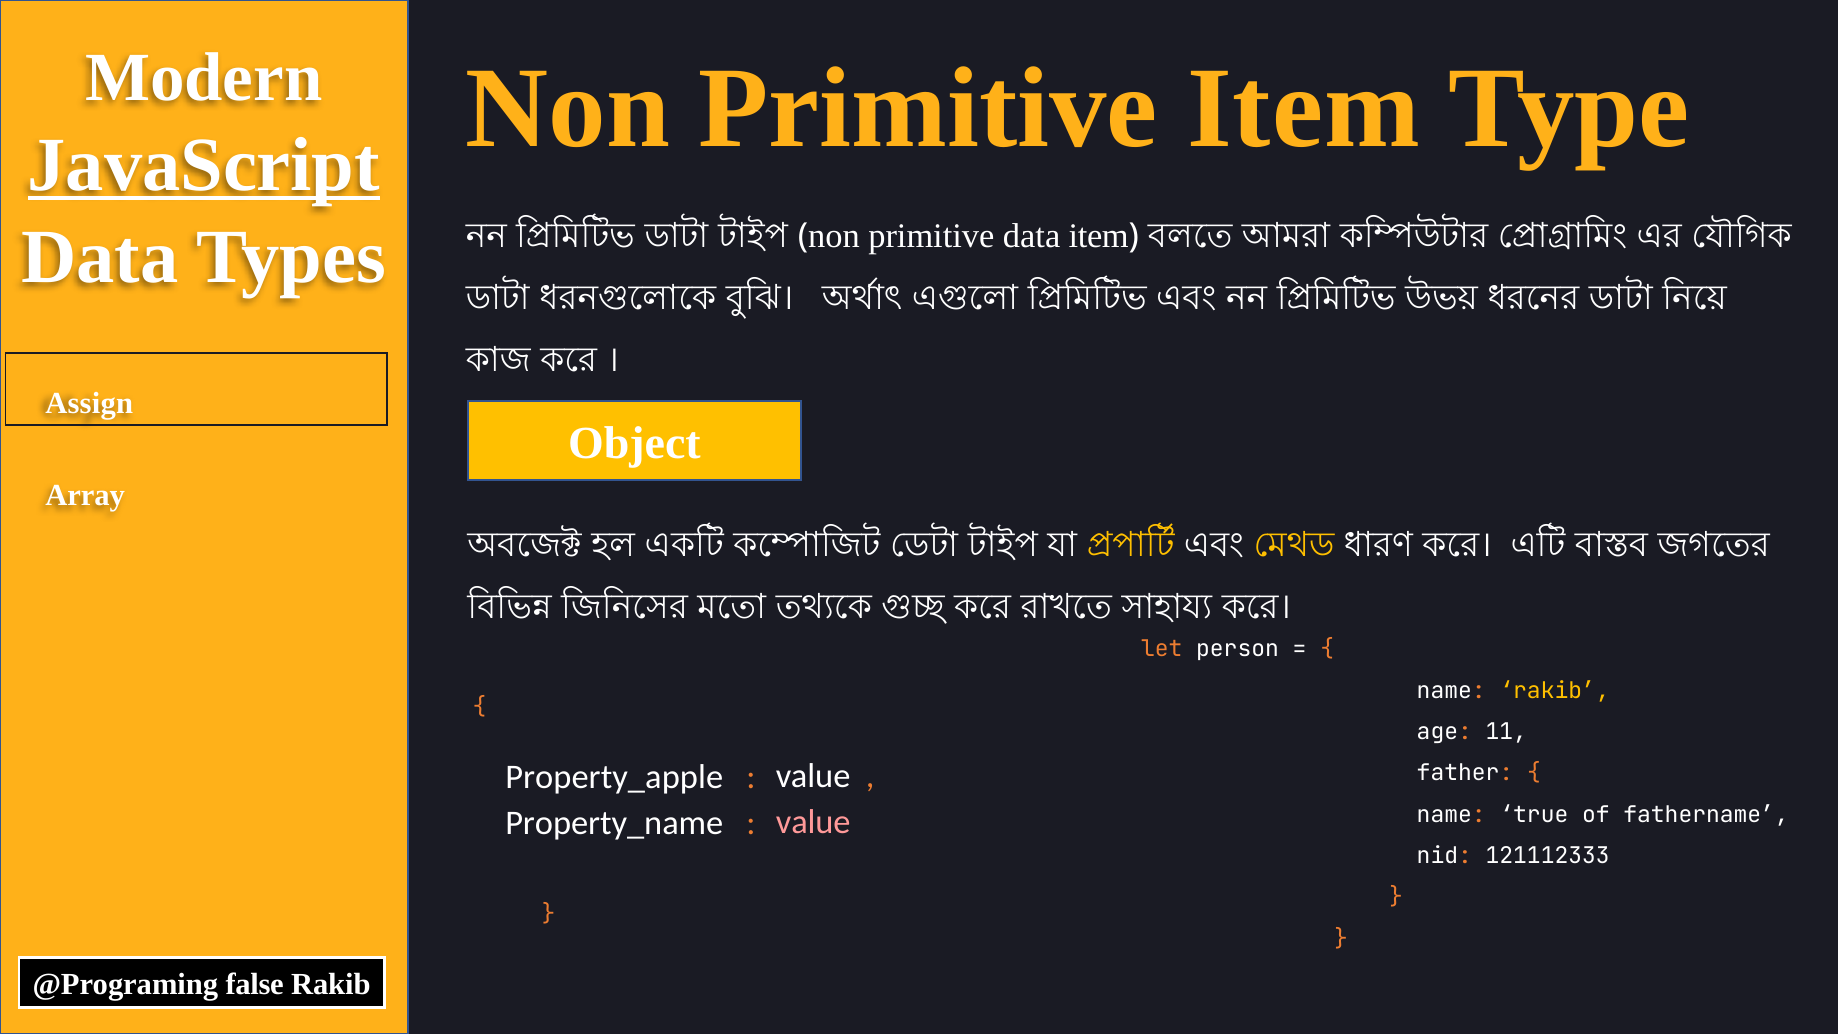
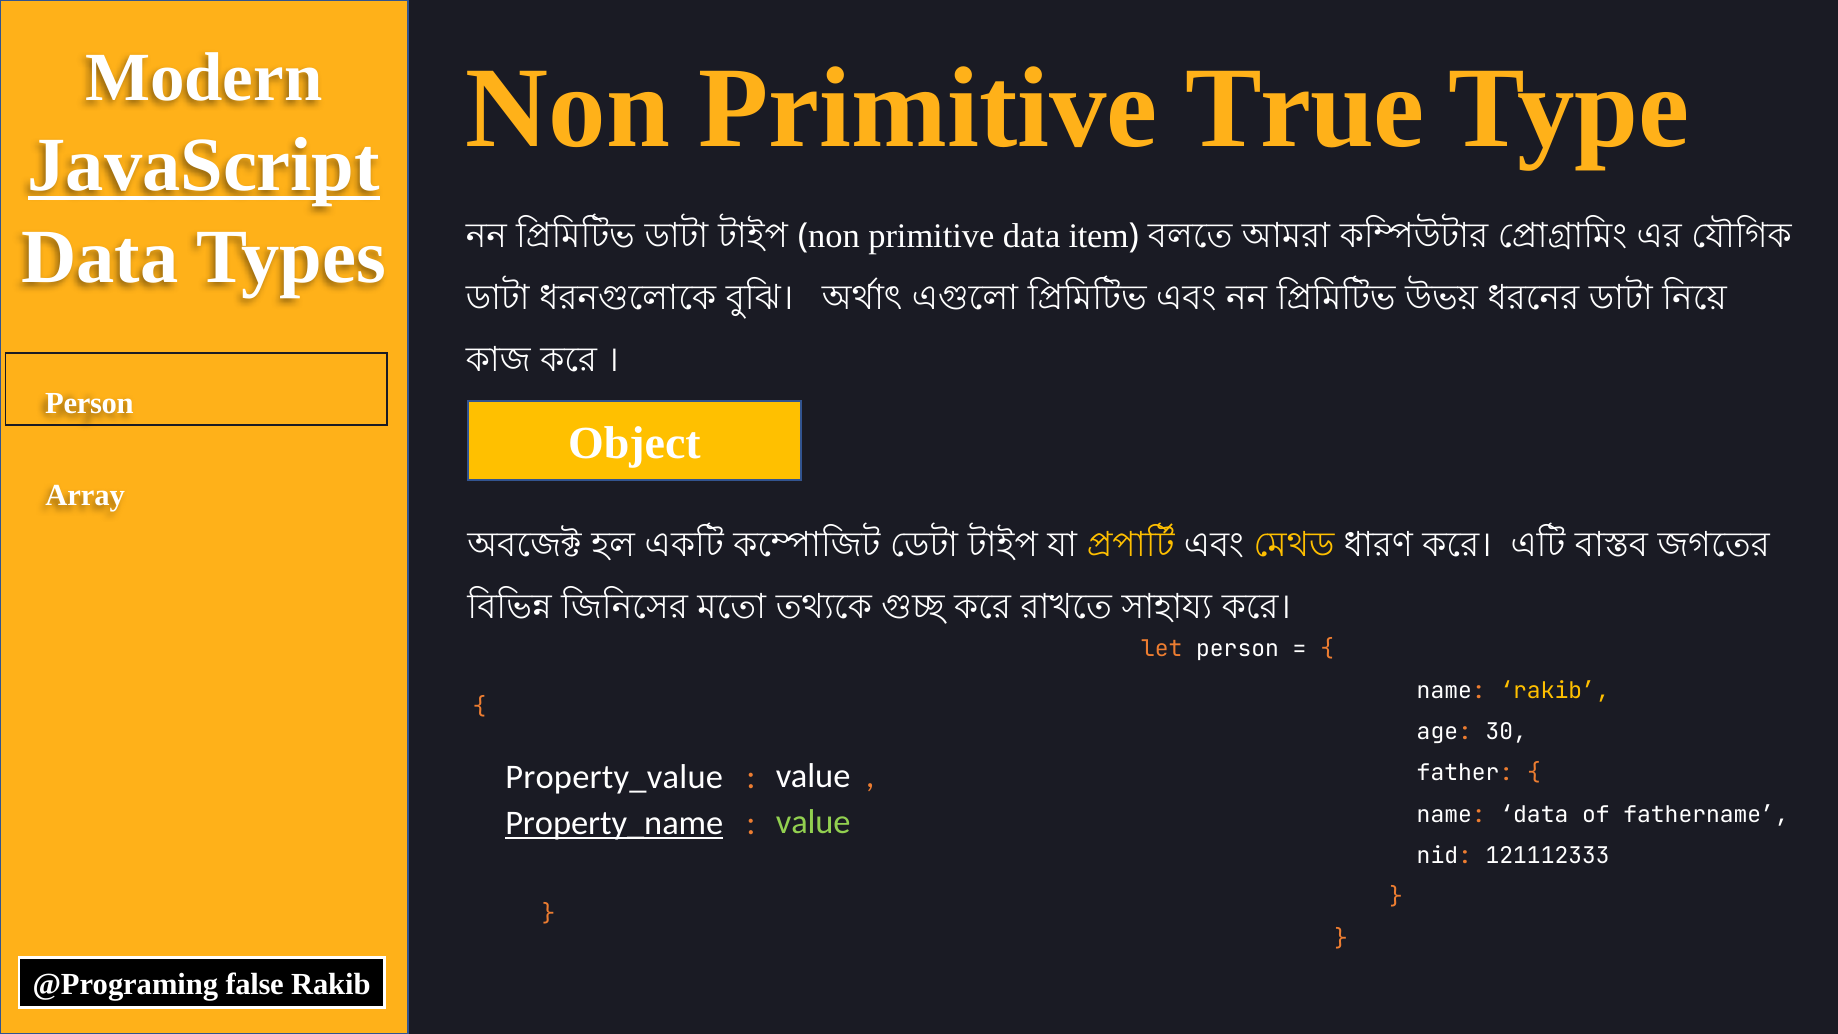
Primitive Item: Item -> True
Assign at (89, 403): Assign -> Person
11: 11 -> 30
Property_apple: Property_apple -> Property_value
name true: true -> data
Property_name underline: none -> present
value at (813, 822) colour: pink -> light green
